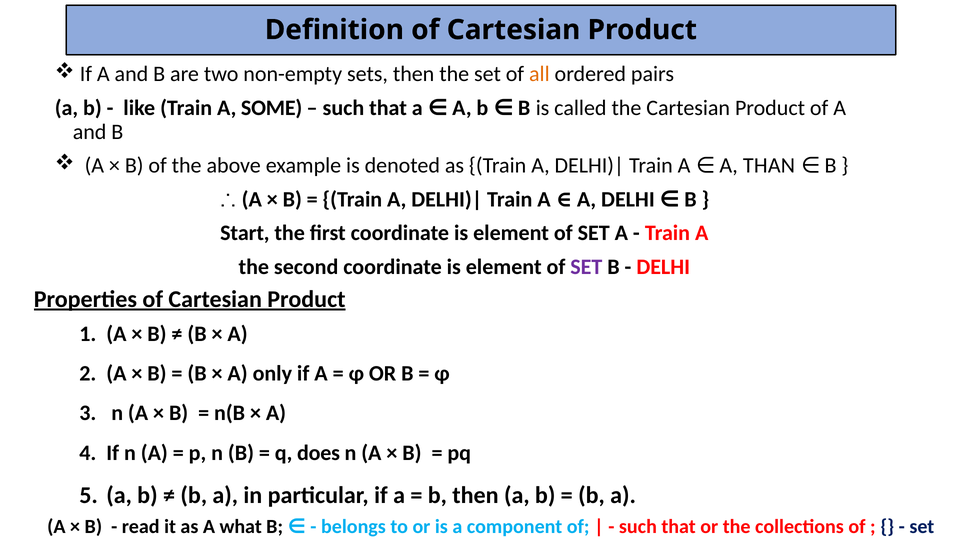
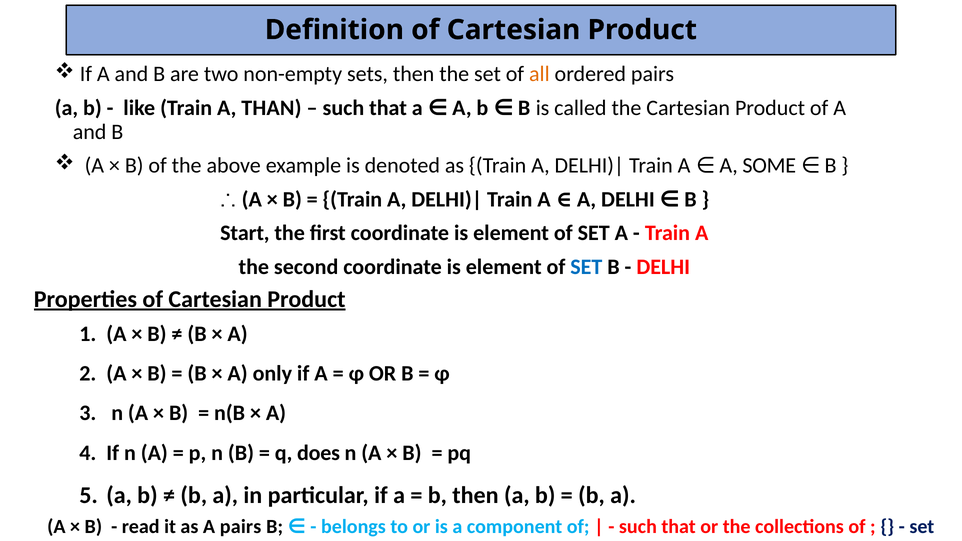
SOME: SOME -> THAN
THAN: THAN -> SOME
SET at (586, 267) colour: purple -> blue
A what: what -> pairs
